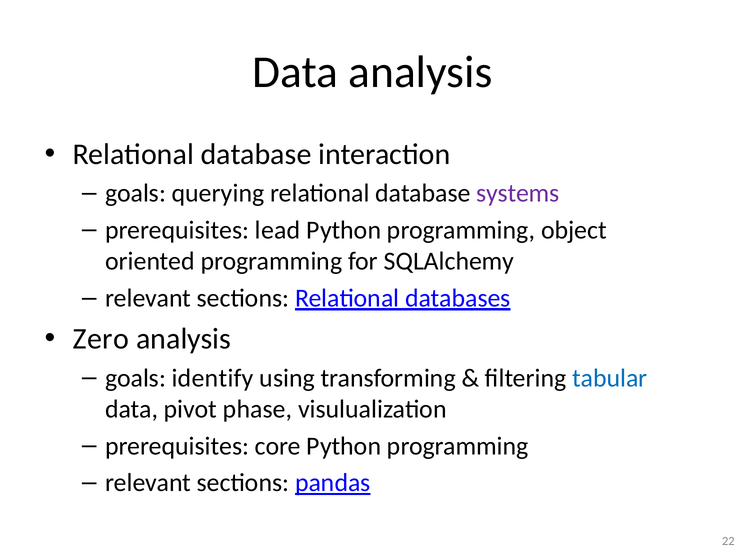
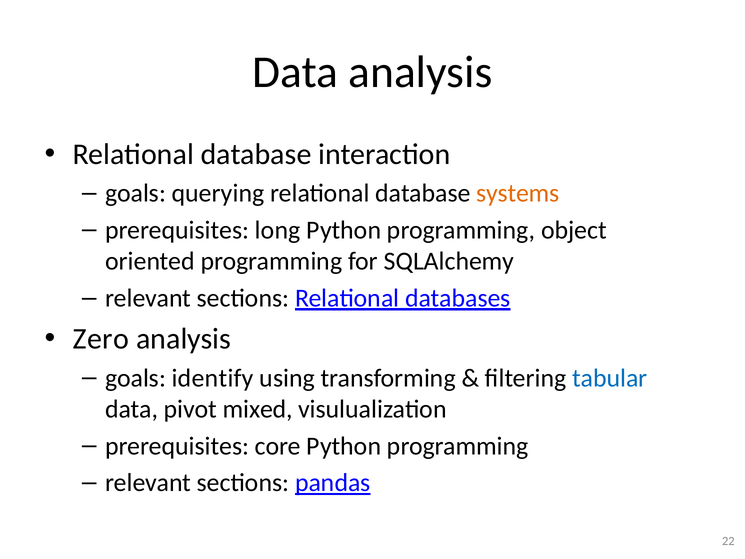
systems colour: purple -> orange
lead: lead -> long
phase: phase -> mixed
